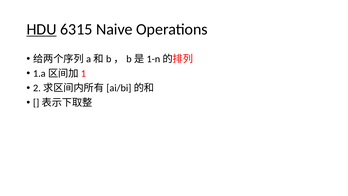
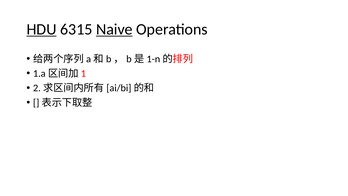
Naive underline: none -> present
